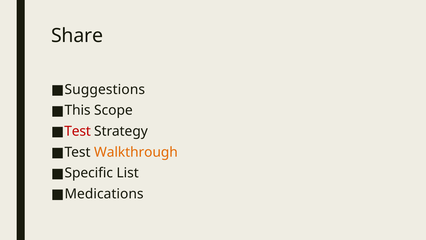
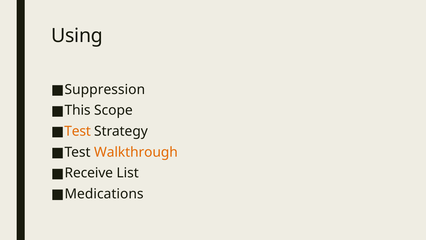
Share: Share -> Using
Suggestions: Suggestions -> Suppression
Test at (78, 131) colour: red -> orange
Specific: Specific -> Receive
